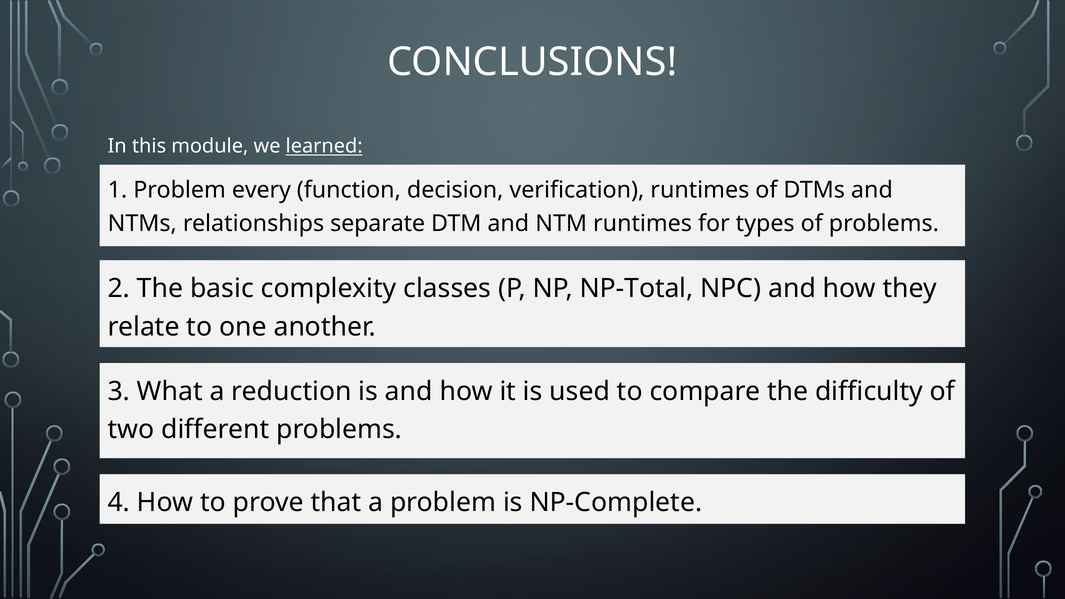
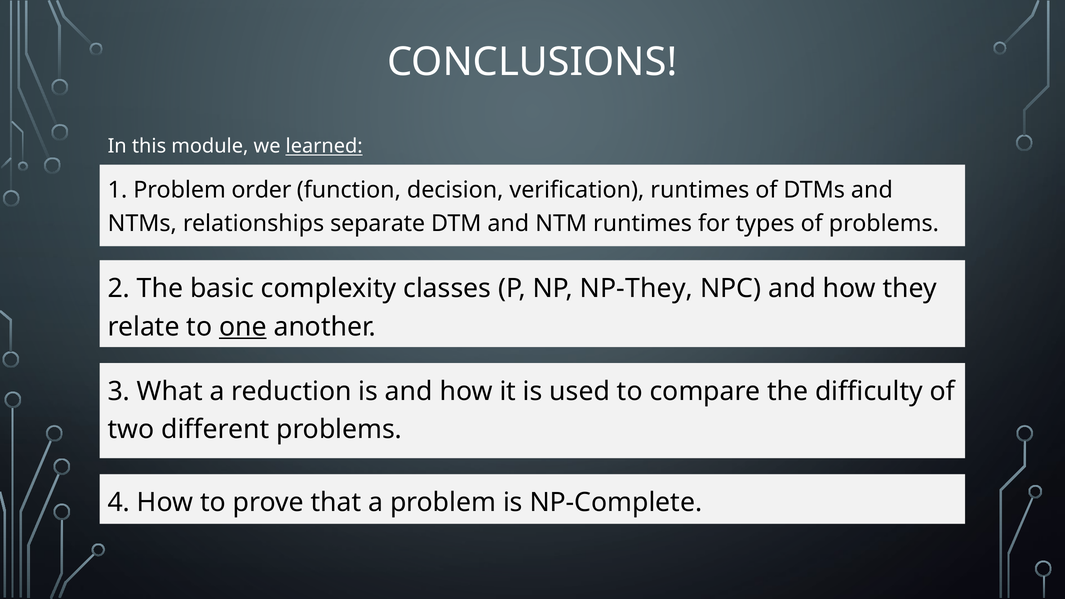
every: every -> order
NP-Total: NP-Total -> NP-They
one underline: none -> present
